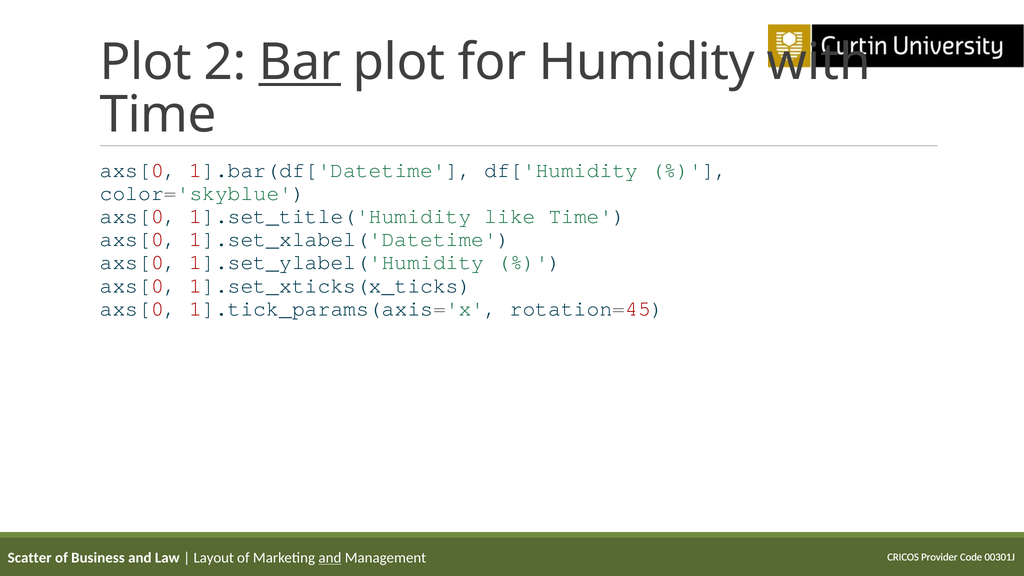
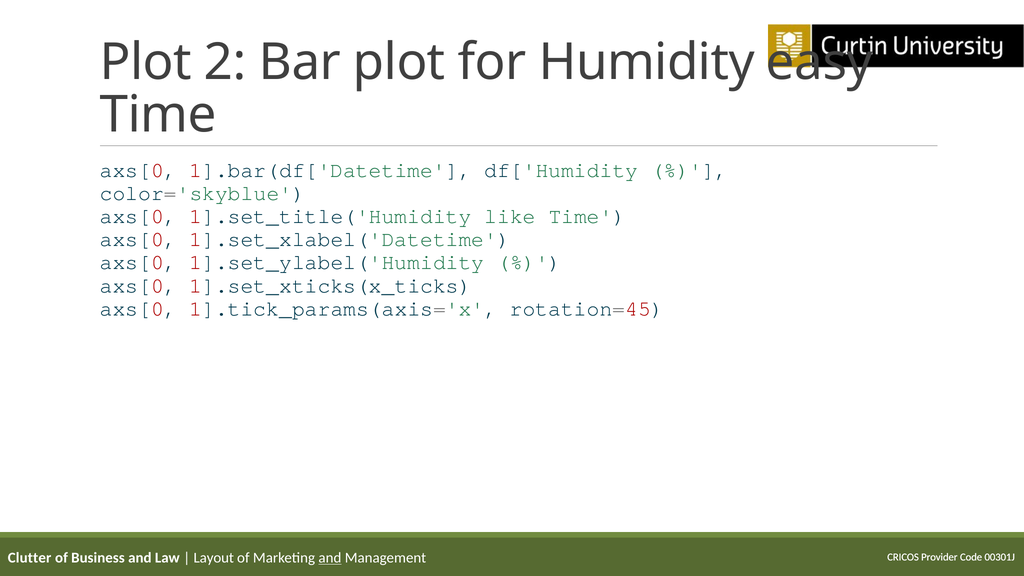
Bar underline: present -> none
with: with -> easy
Scatter: Scatter -> Clutter
